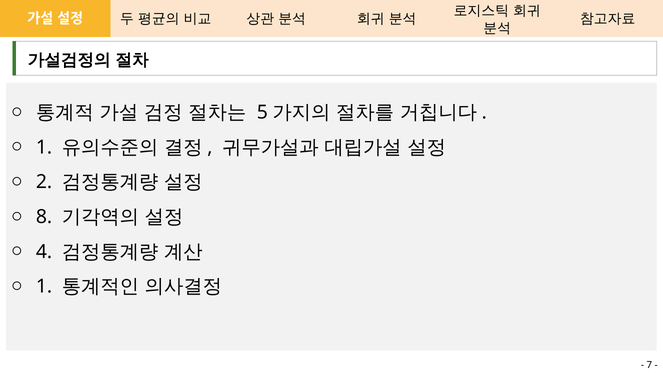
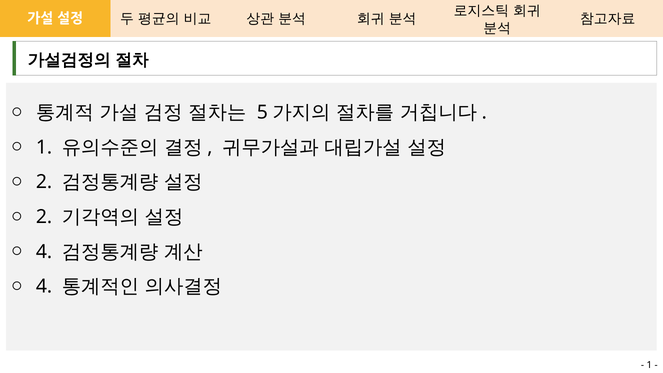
8 at (44, 217): 8 -> 2
1 at (44, 286): 1 -> 4
7 at (649, 365): 7 -> 1
